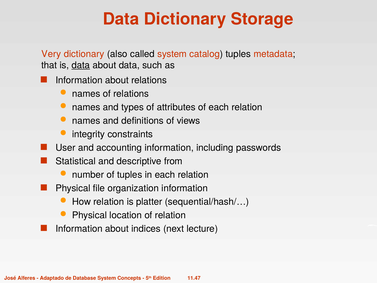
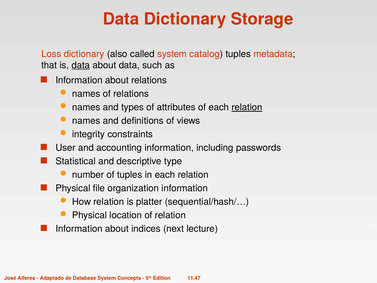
Very: Very -> Loss
relation at (247, 107) underline: none -> present
from: from -> type
